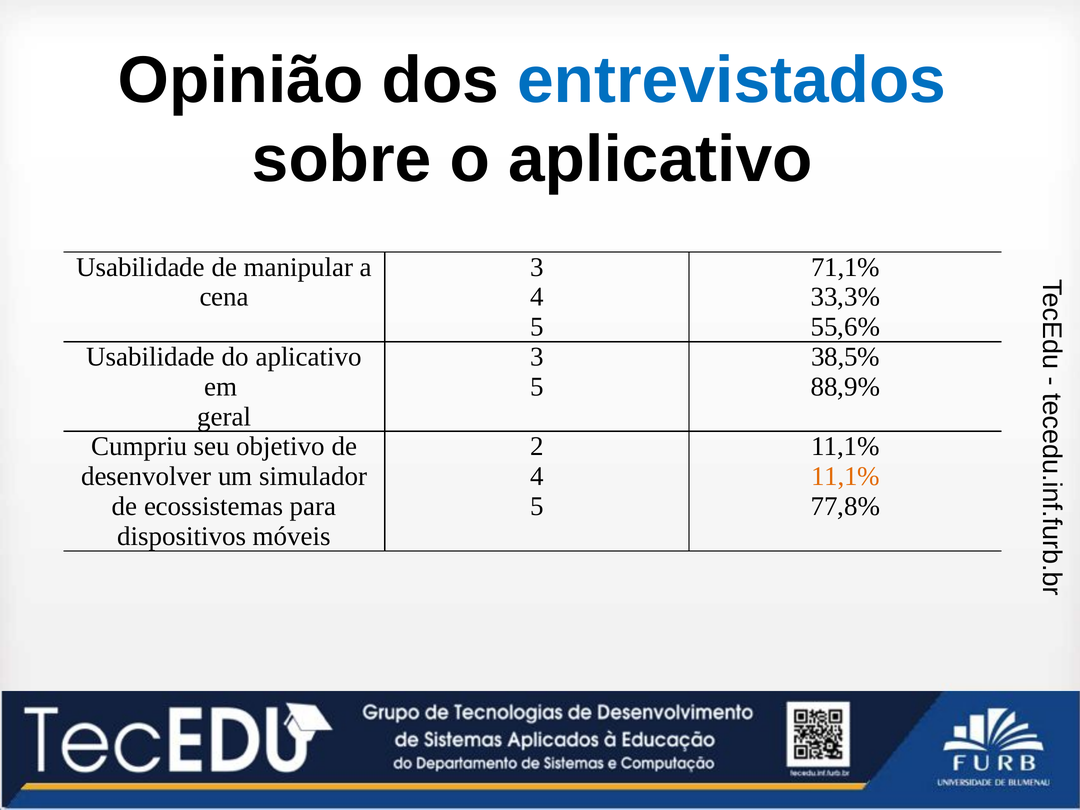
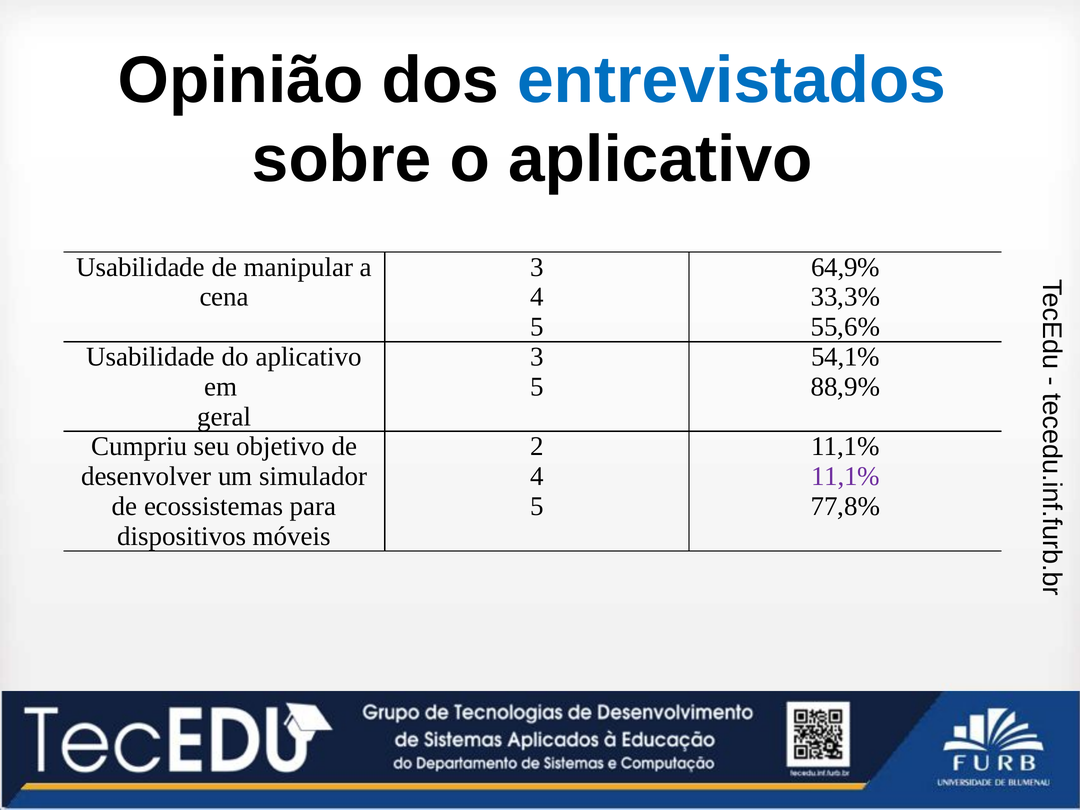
71,1%: 71,1% -> 64,9%
38,5%: 38,5% -> 54,1%
11,1% at (845, 476) colour: orange -> purple
